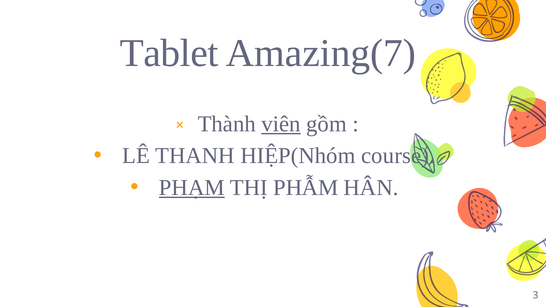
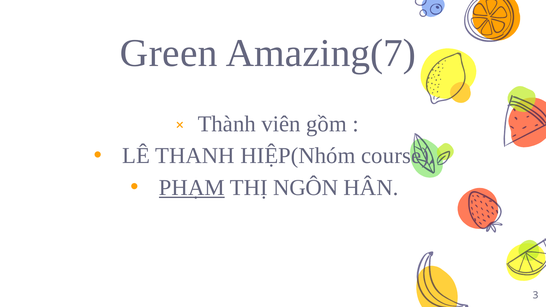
Tablet: Tablet -> Green
viên underline: present -> none
PHẪM: PHẪM -> NGÔN
